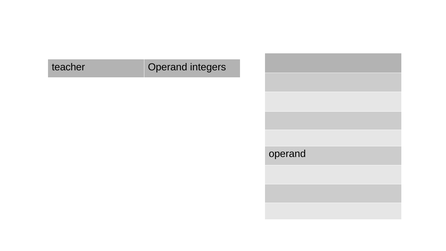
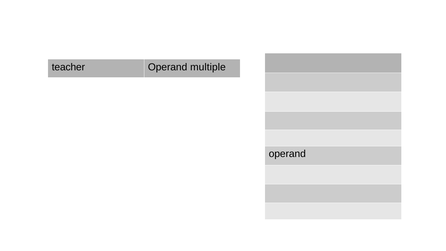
integers: integers -> multiple
